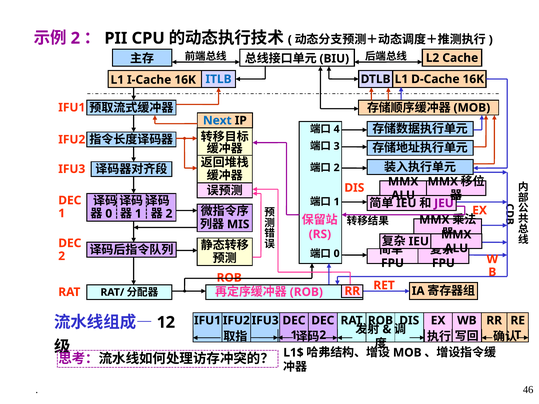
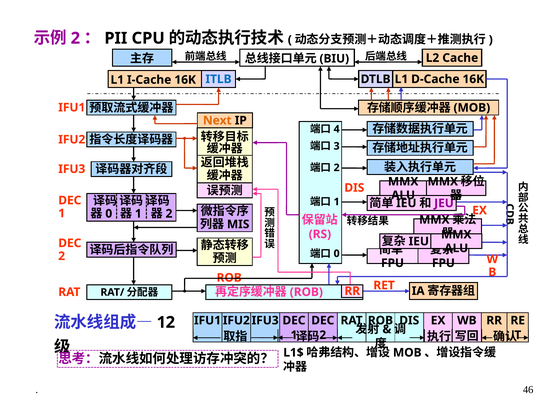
Next colour: blue -> orange
